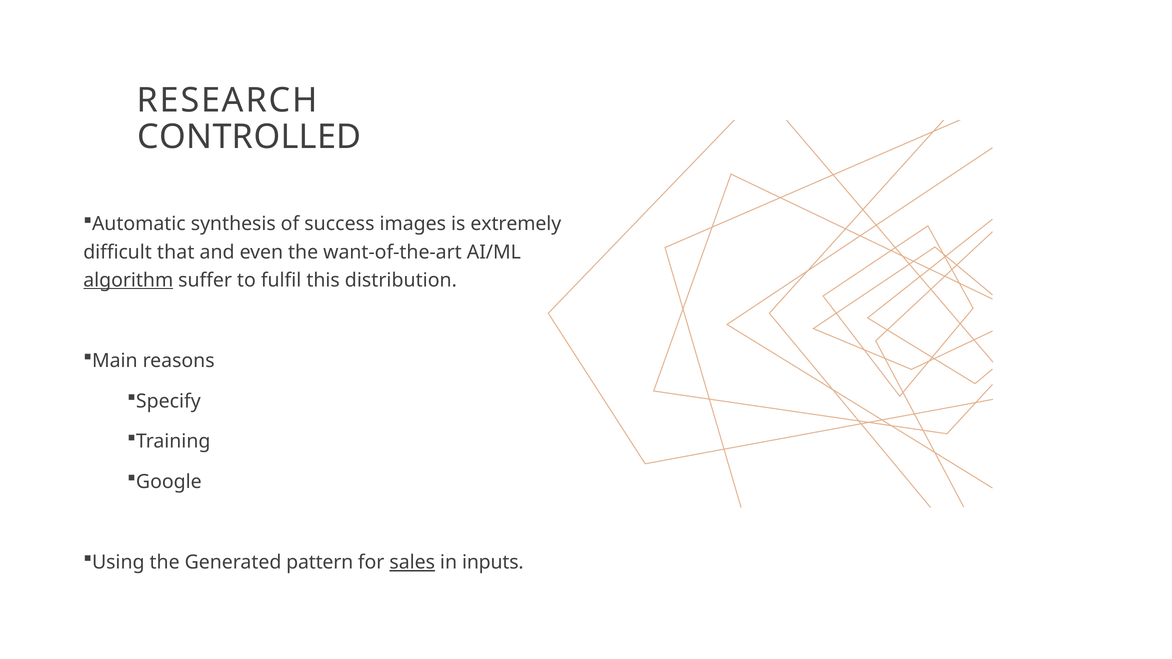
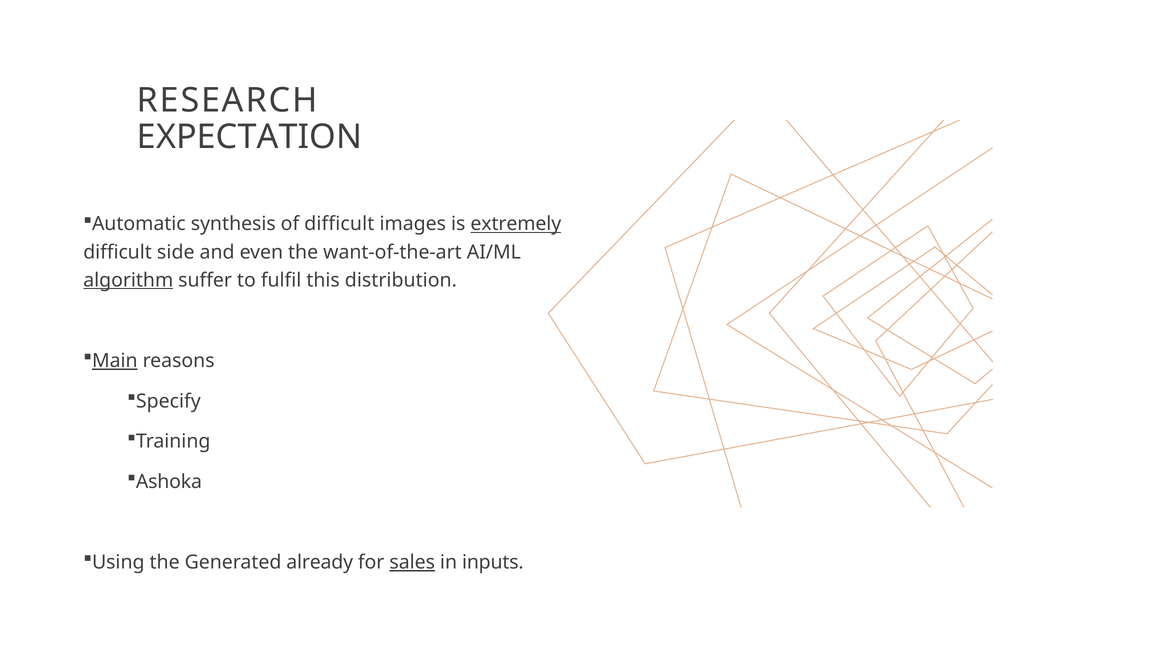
CONTROLLED: CONTROLLED -> EXPECTATION
of success: success -> difficult
extremely underline: none -> present
that: that -> side
Main underline: none -> present
Google: Google -> Ashoka
pattern: pattern -> already
